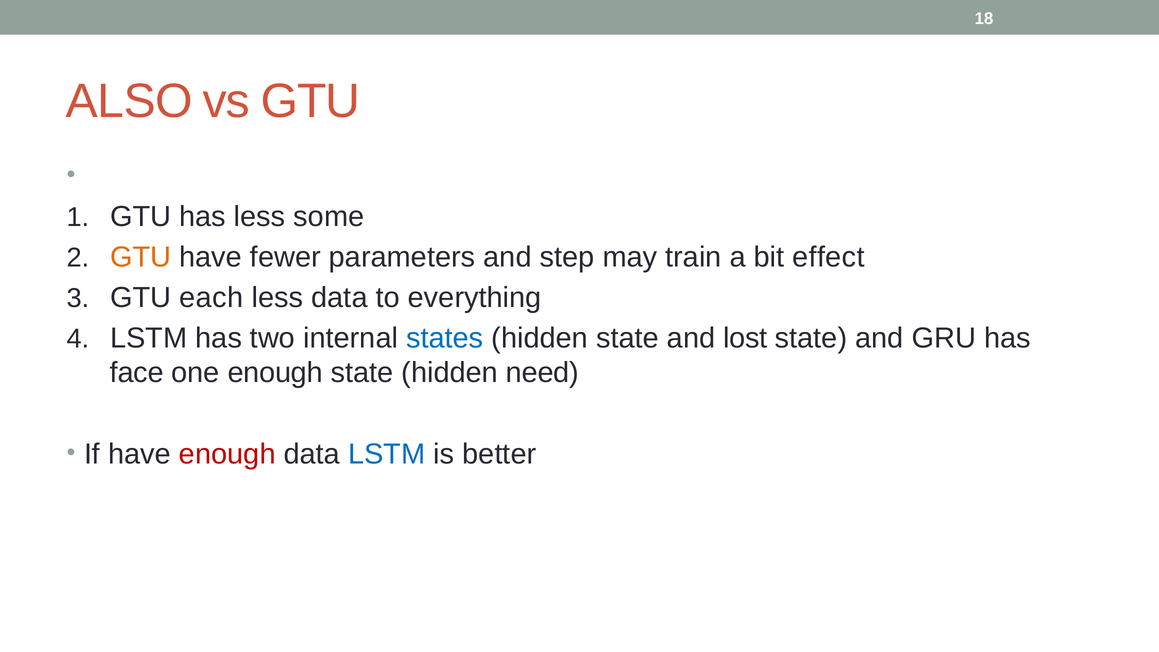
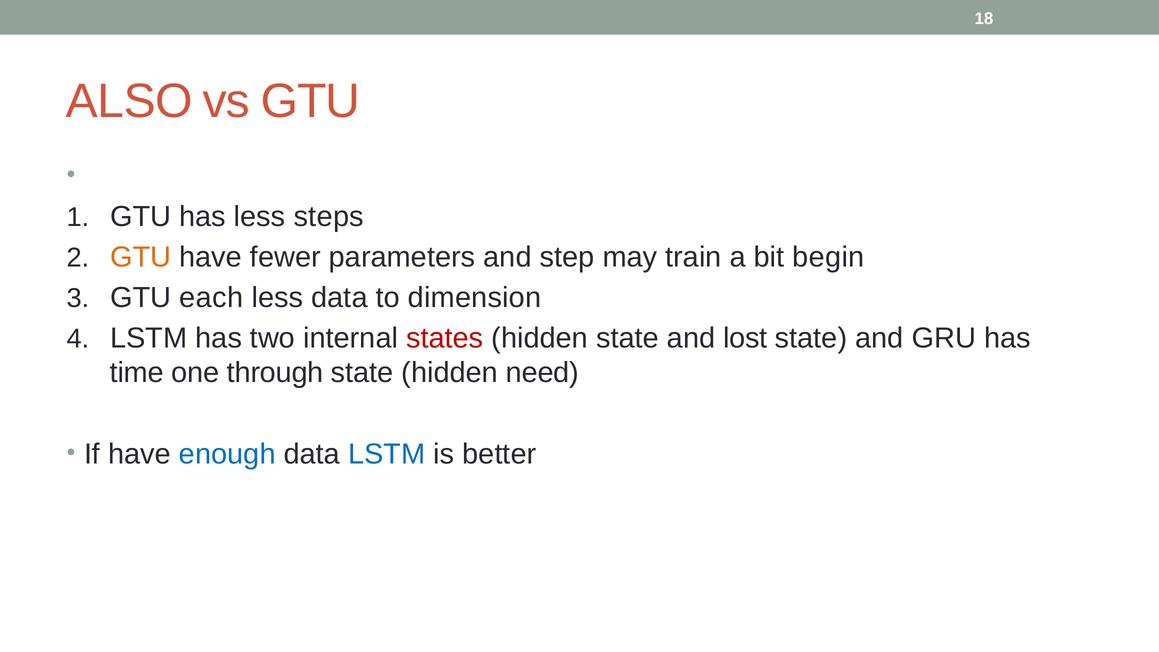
some: some -> steps
effect: effect -> begin
everything: everything -> dimension
states colour: blue -> red
face: face -> time
one enough: enough -> through
enough at (227, 454) colour: red -> blue
